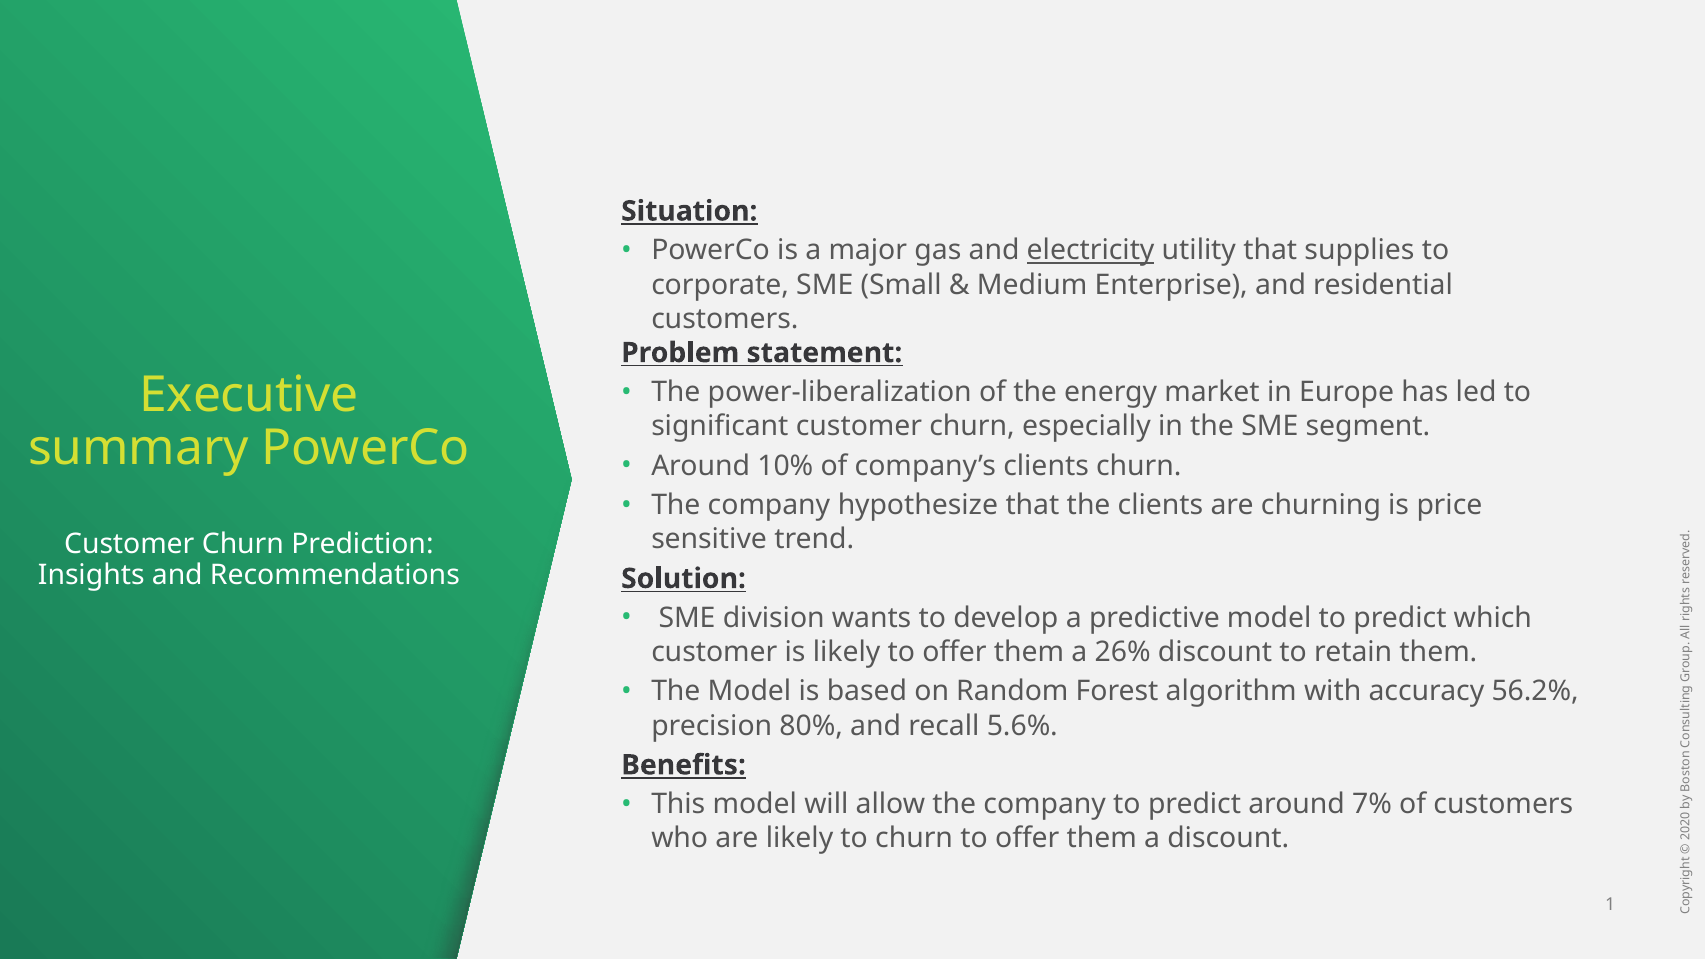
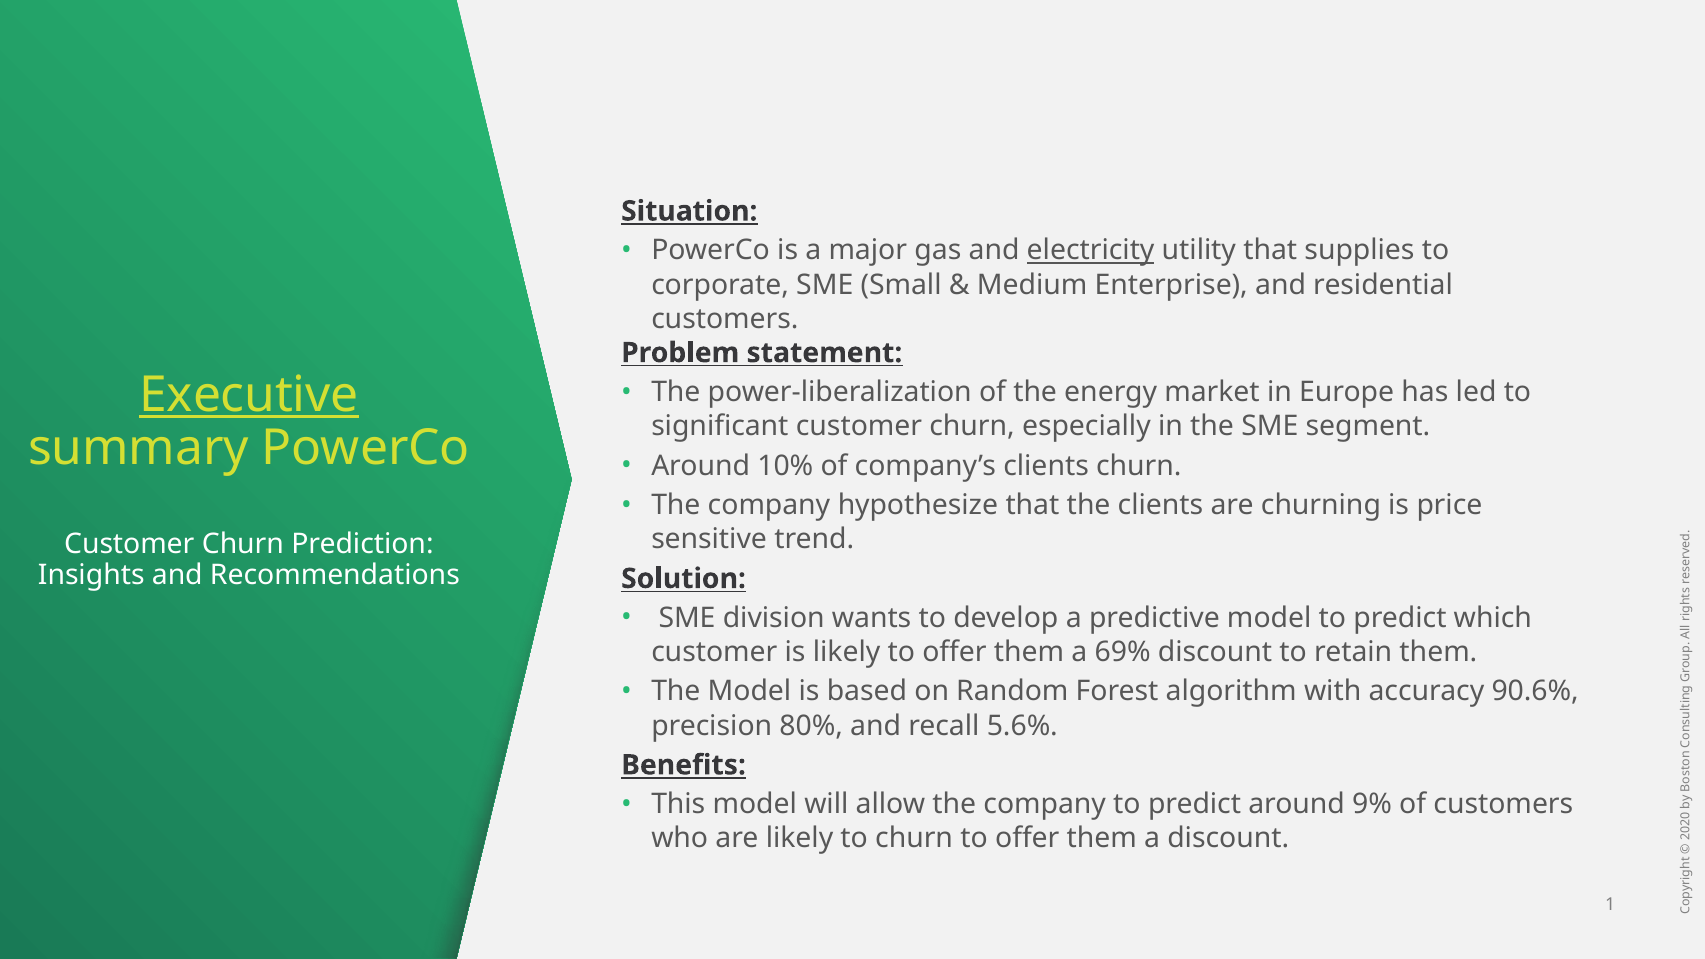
Executive underline: none -> present
26%: 26% -> 69%
56.2%: 56.2% -> 90.6%
7%: 7% -> 9%
